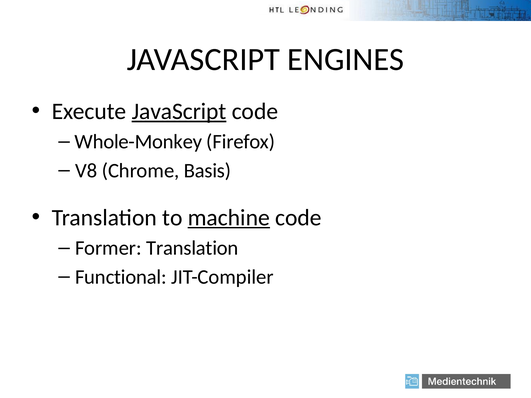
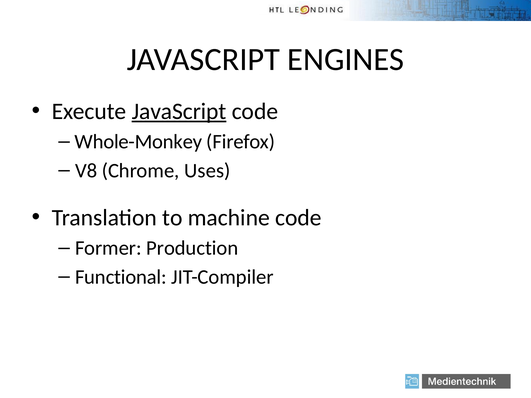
Basis: Basis -> Uses
machine underline: present -> none
Former Translation: Translation -> Production
